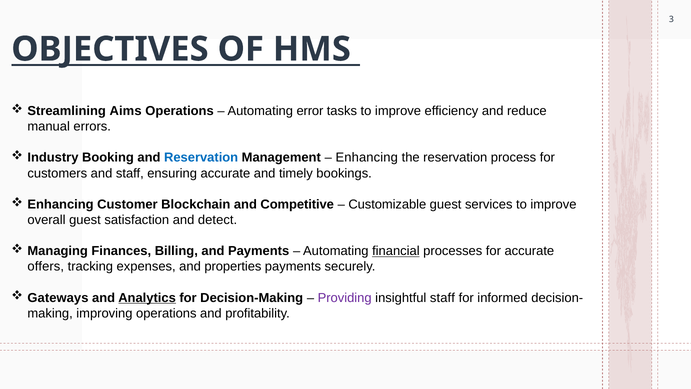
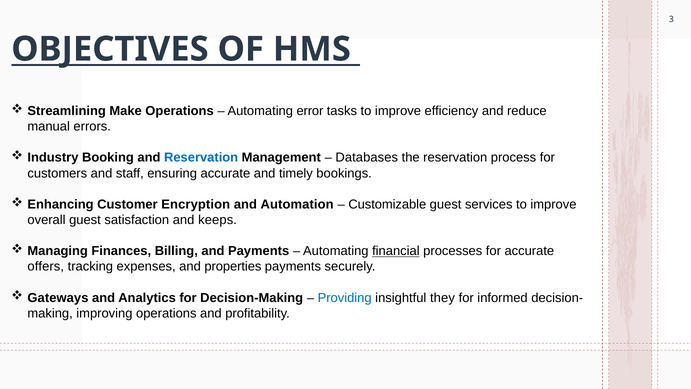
Aims: Aims -> Make
Enhancing at (367, 158): Enhancing -> Databases
Blockchain: Blockchain -> Encryption
Competitive: Competitive -> Automation
detect: detect -> keeps
Analytics underline: present -> none
Providing colour: purple -> blue
insightful staff: staff -> they
